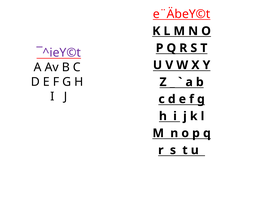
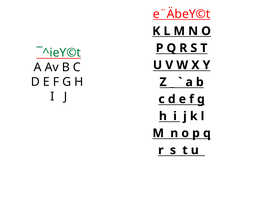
¯^ieY©t colour: purple -> green
